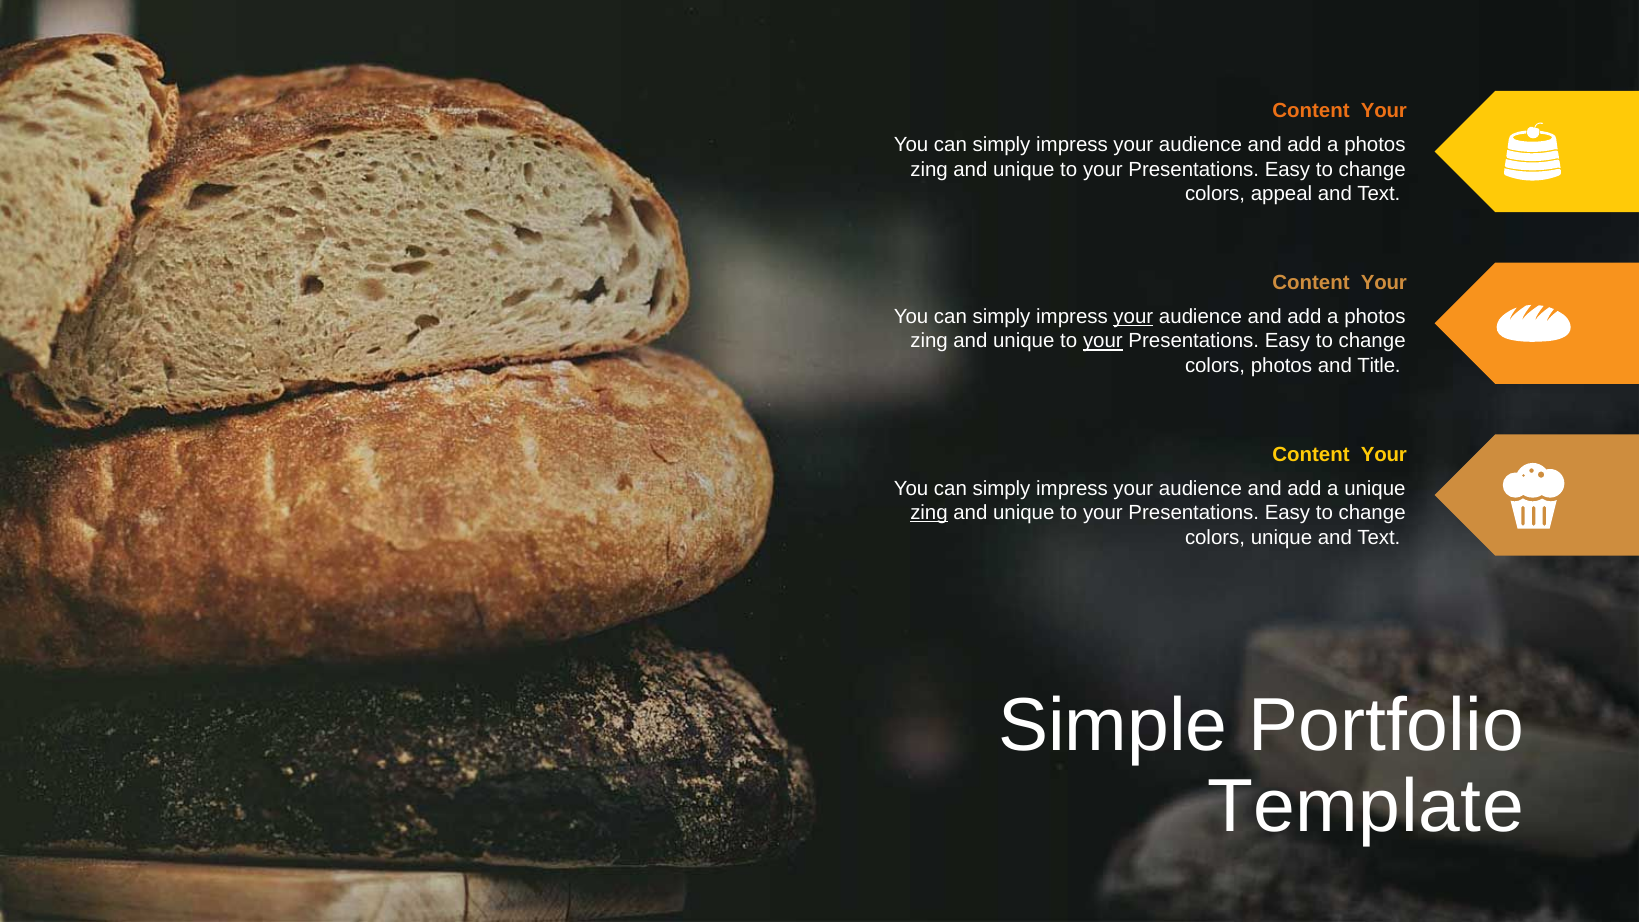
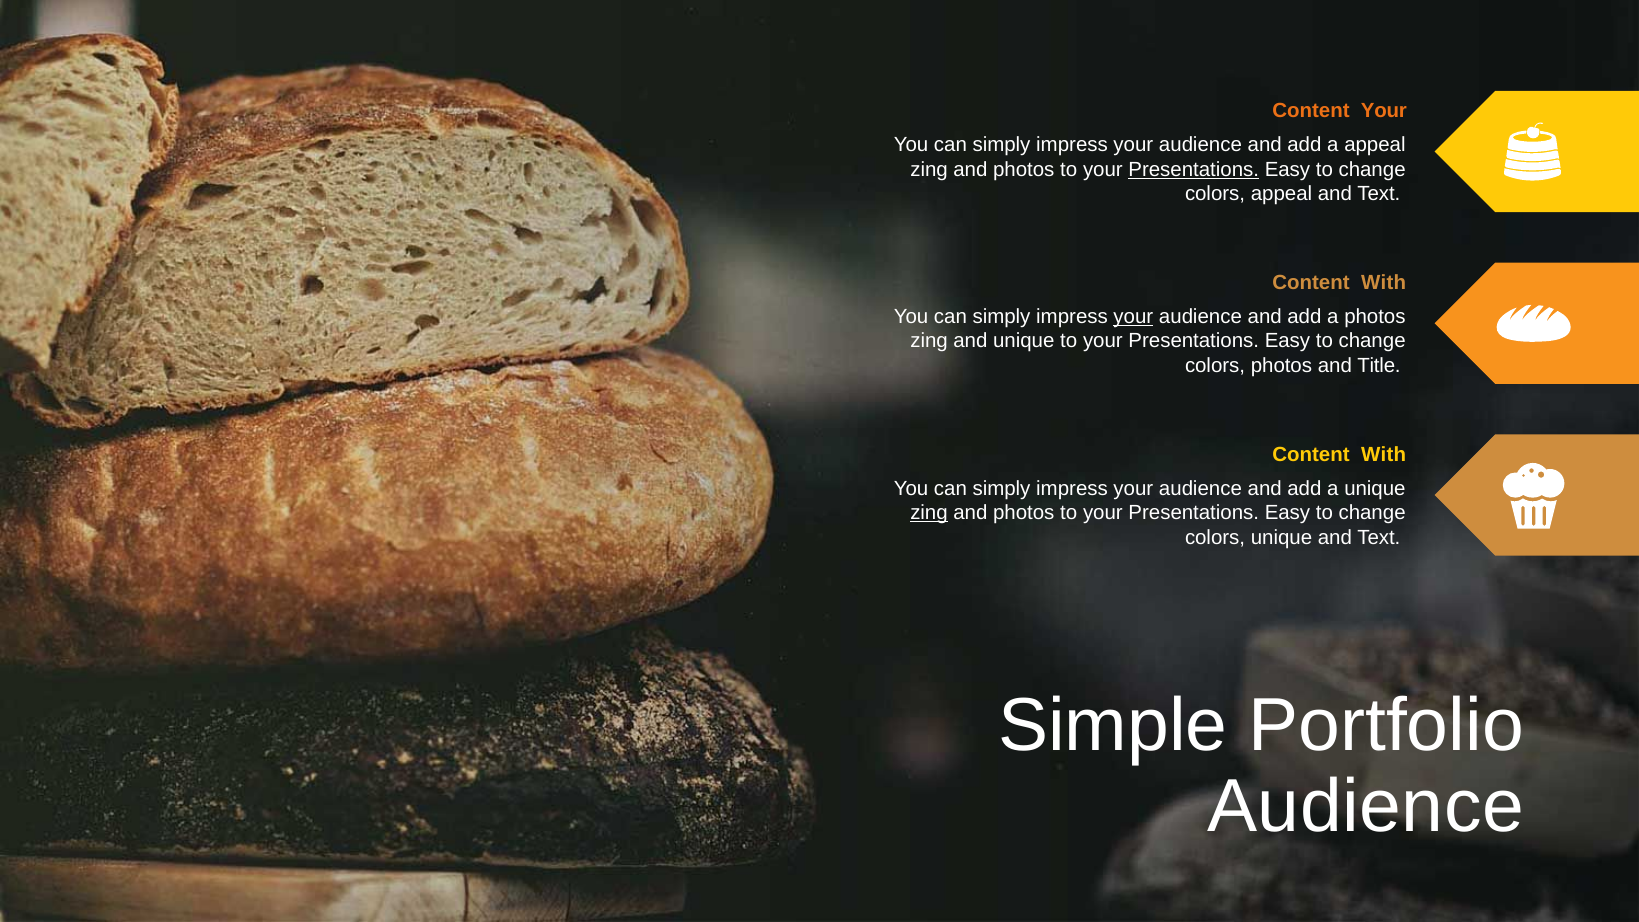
photos at (1375, 145): photos -> appeal
unique at (1024, 170): unique -> photos
Presentations at (1194, 170) underline: none -> present
Your at (1384, 283): Your -> With
your at (1103, 341) underline: present -> none
Your at (1384, 454): Your -> With
unique at (1024, 513): unique -> photos
Template at (1366, 807): Template -> Audience
